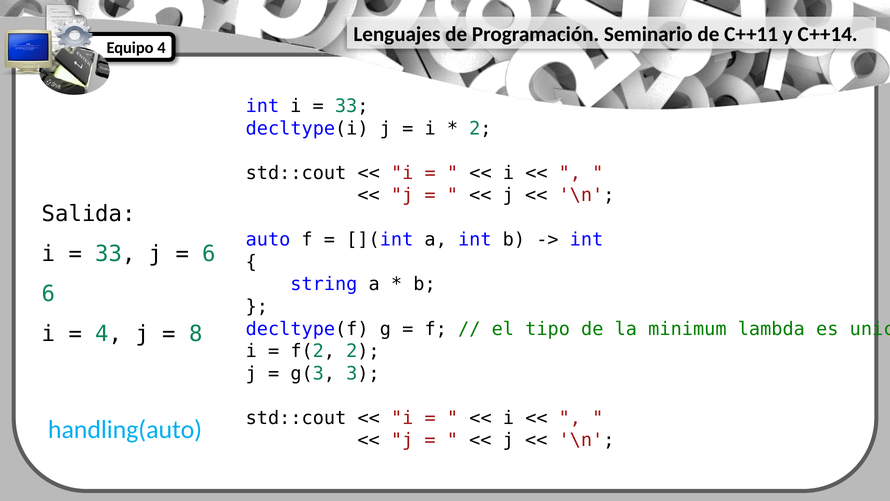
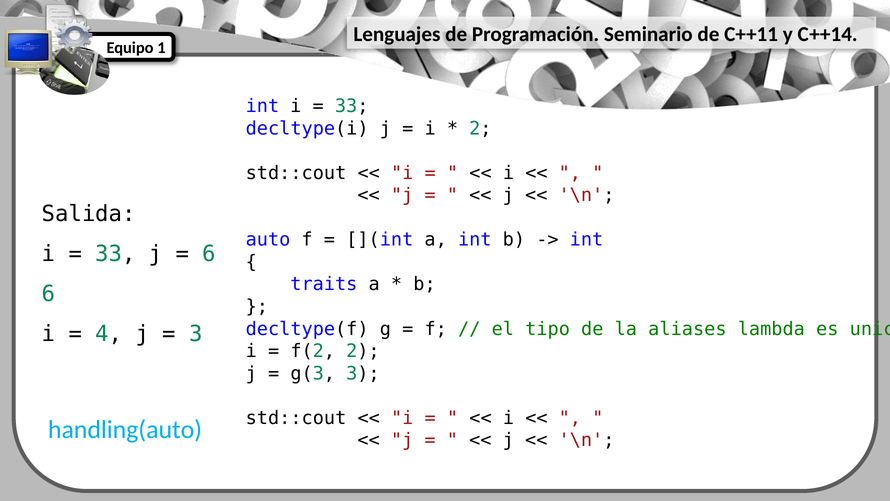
4 at (162, 48): 4 -> 1
string: string -> traits
minimum: minimum -> aliases
8 at (196, 334): 8 -> 3
